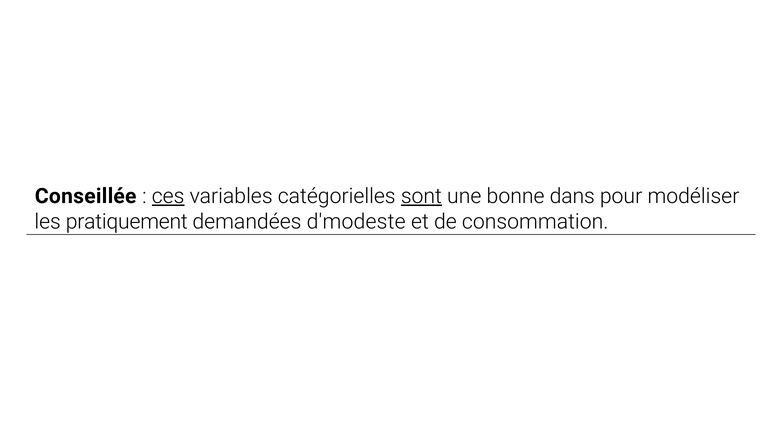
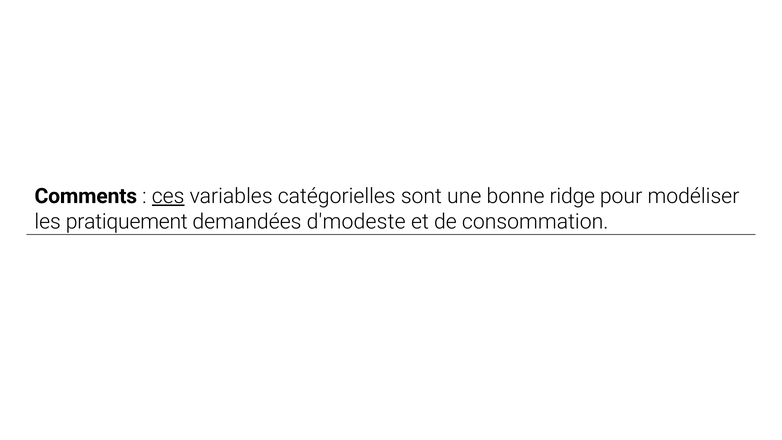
Conseillée: Conseillée -> Comments
sont underline: present -> none
dans: dans -> ridge
